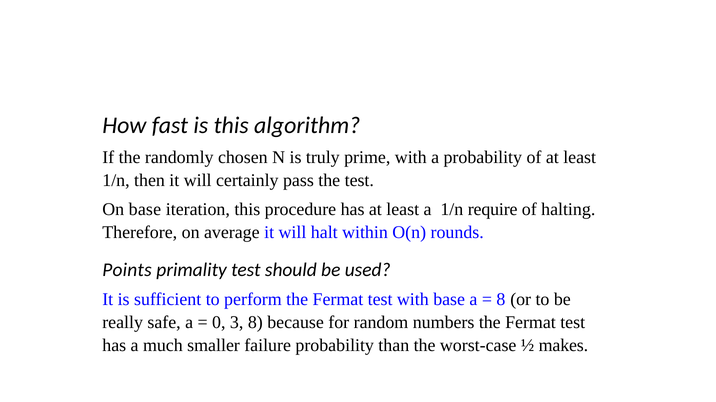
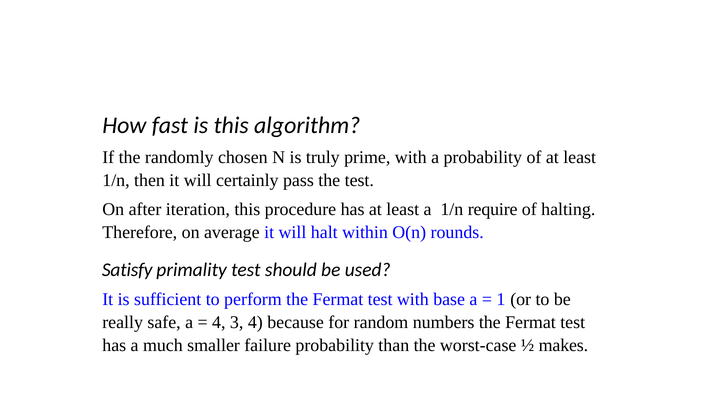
On base: base -> after
Points: Points -> Satisfy
8 at (501, 300): 8 -> 1
0 at (219, 323): 0 -> 4
3 8: 8 -> 4
